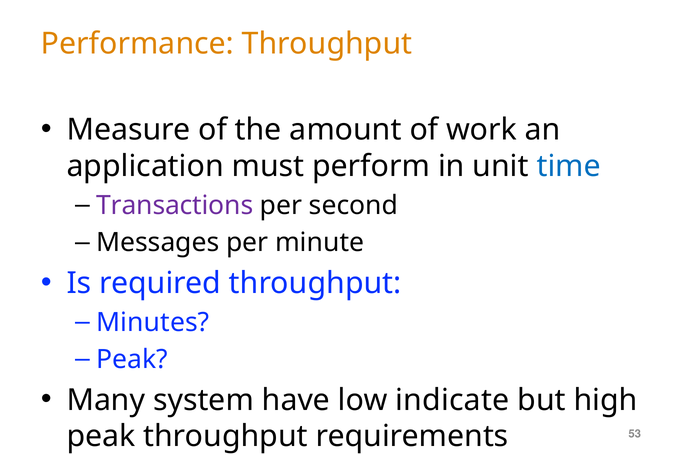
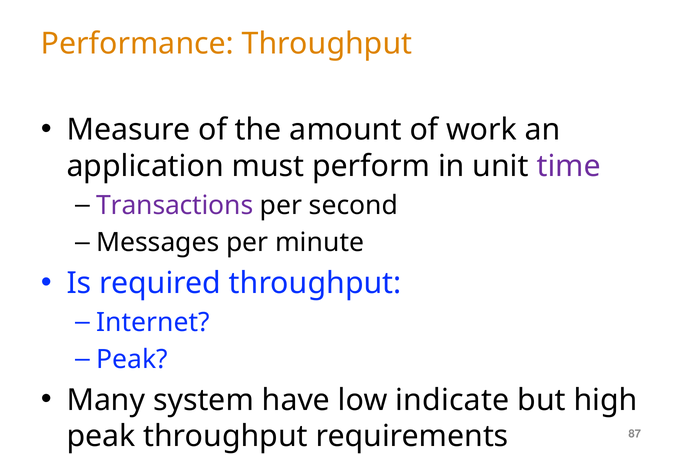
time colour: blue -> purple
Minutes: Minutes -> Internet
53: 53 -> 87
